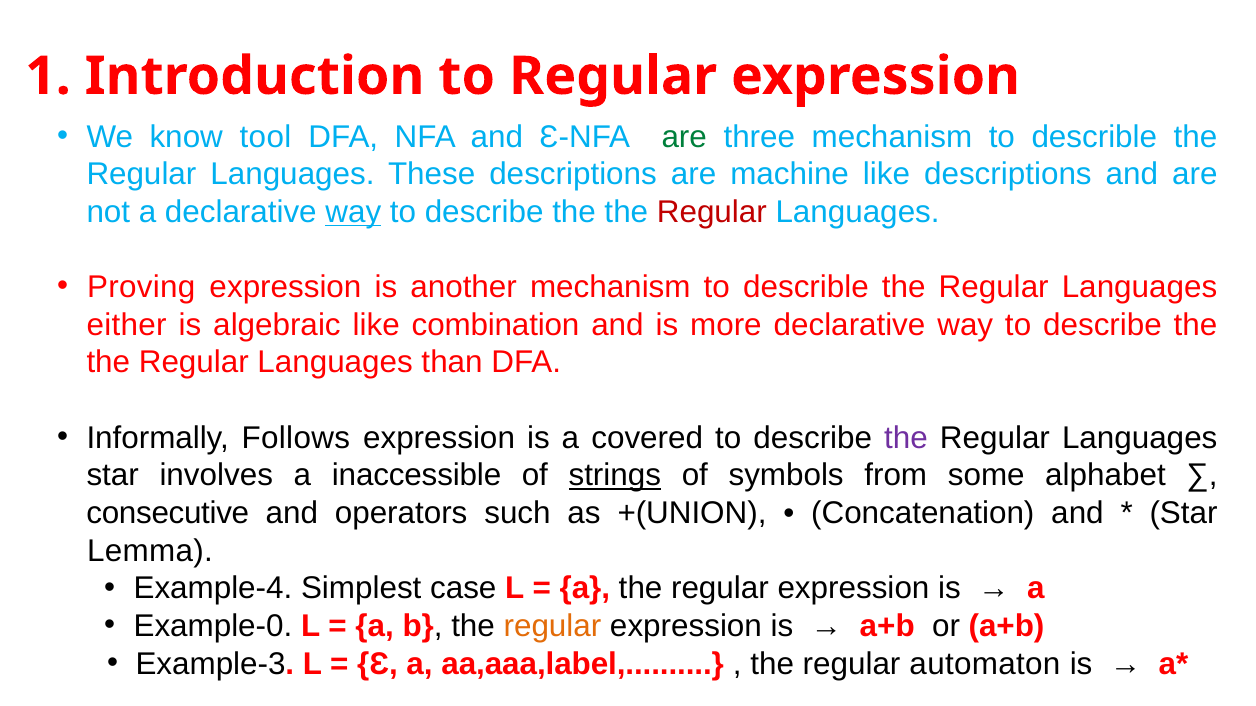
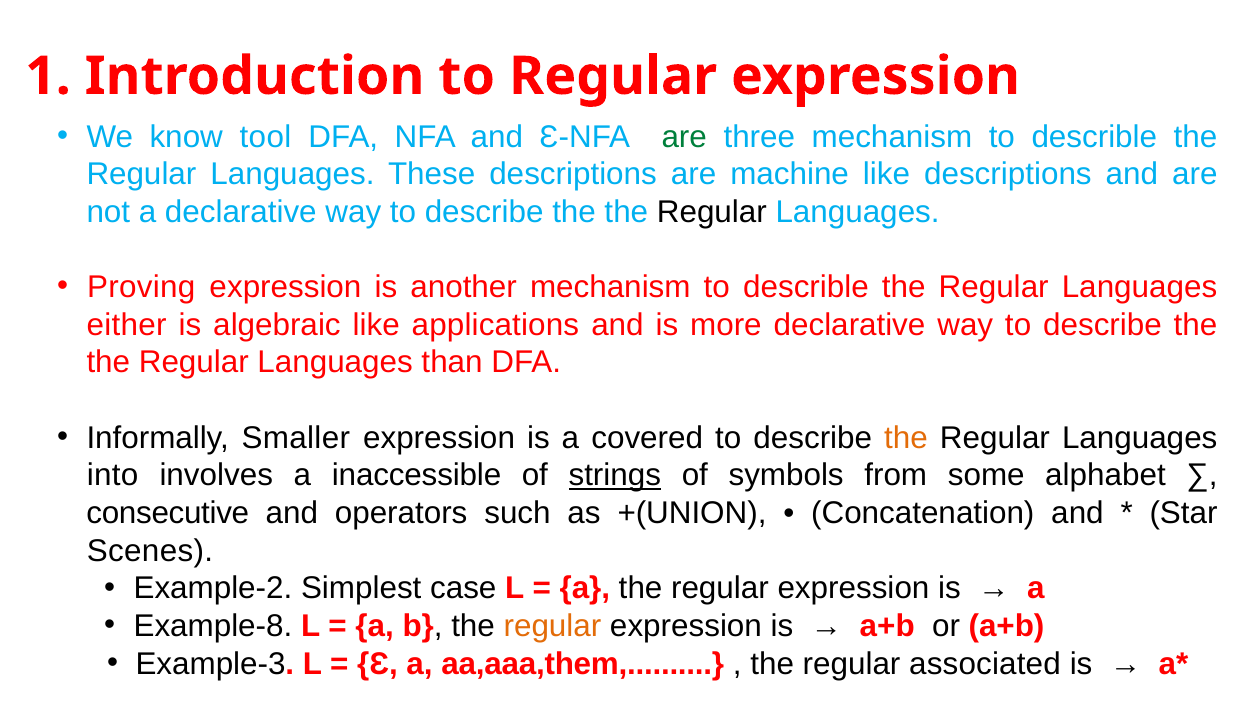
way at (353, 212) underline: present -> none
Regular at (712, 212) colour: red -> black
combination: combination -> applications
Follows: Follows -> Smaller
the at (906, 438) colour: purple -> orange
star at (113, 476): star -> into
Lemma: Lemma -> Scenes
Example-4: Example-4 -> Example-2
Example-0: Example-0 -> Example-8
aa,aaa,label: aa,aaa,label -> aa,aaa,them
automaton: automaton -> associated
